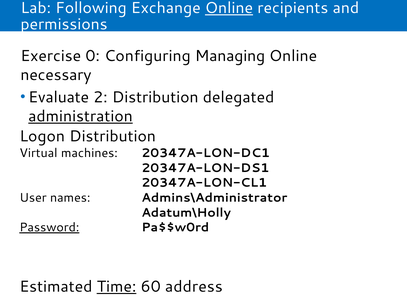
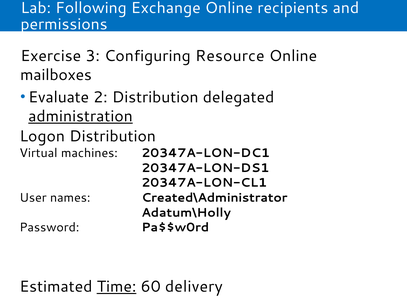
Online at (229, 8) underline: present -> none
0: 0 -> 3
Managing: Managing -> Resource
necessary: necessary -> mailboxes
Admins\Administrator: Admins\Administrator -> Created\Administrator
Password underline: present -> none
address: address -> delivery
